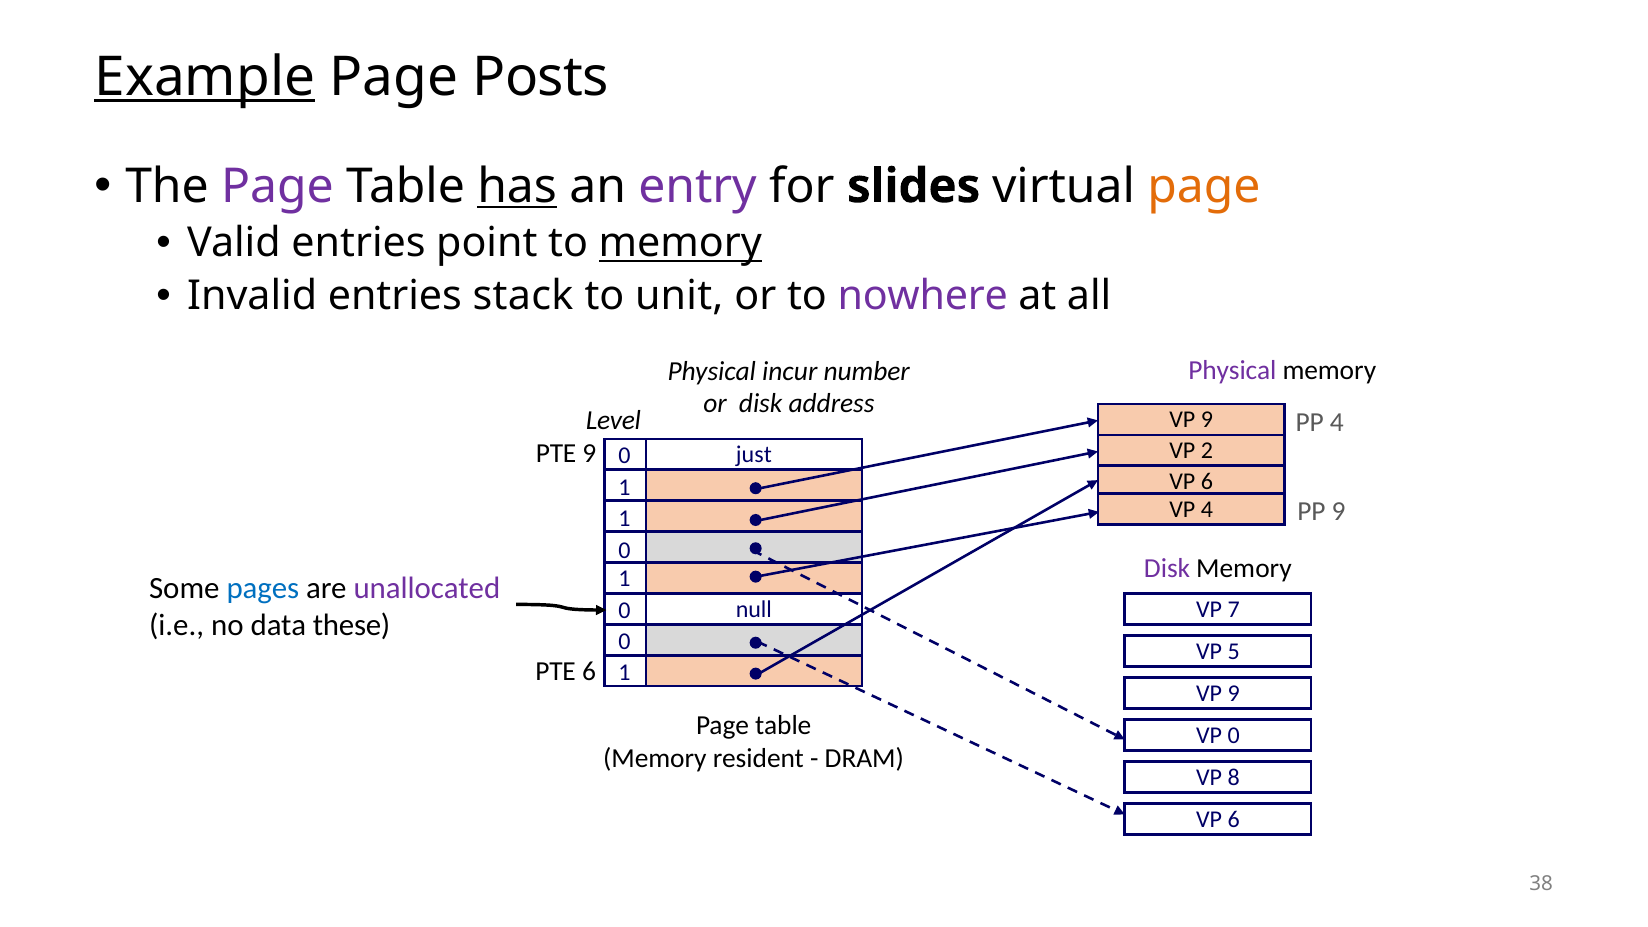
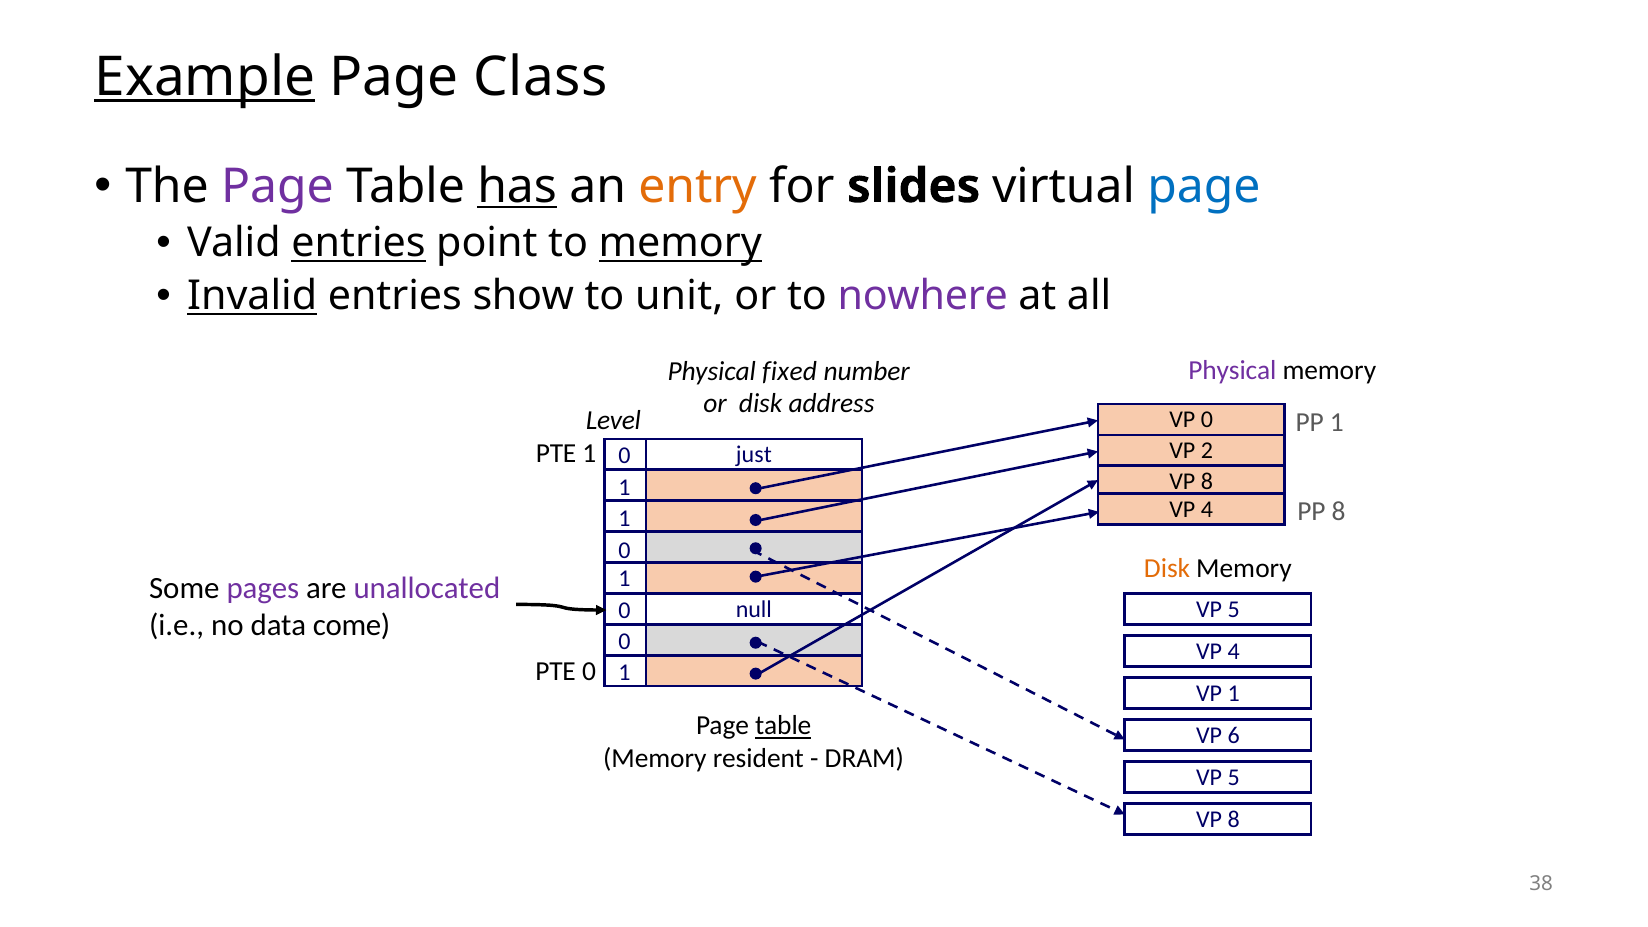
Posts: Posts -> Class
entry colour: purple -> orange
page at (1204, 186) colour: orange -> blue
entries at (359, 243) underline: none -> present
Invalid underline: none -> present
stack: stack -> show
incur: incur -> fixed
9 at (1207, 420): 9 -> 0
PP 4: 4 -> 1
PTE 9: 9 -> 1
6 at (1207, 481): 6 -> 8
PP 9: 9 -> 8
Disk at (1167, 568) colour: purple -> orange
pages colour: blue -> purple
7 at (1234, 610): 7 -> 5
these: these -> come
5 at (1234, 652): 5 -> 4
PTE 6: 6 -> 0
9 at (1234, 693): 9 -> 1
table at (783, 726) underline: none -> present
VP 0: 0 -> 6
8 at (1234, 777): 8 -> 5
6 at (1234, 819): 6 -> 8
